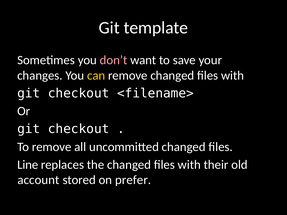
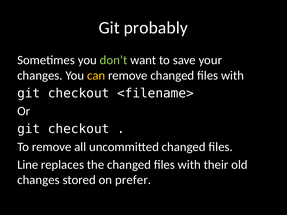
template: template -> probably
don’t colour: pink -> light green
account at (38, 180): account -> changes
